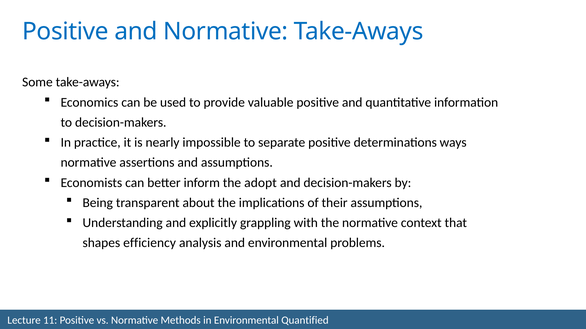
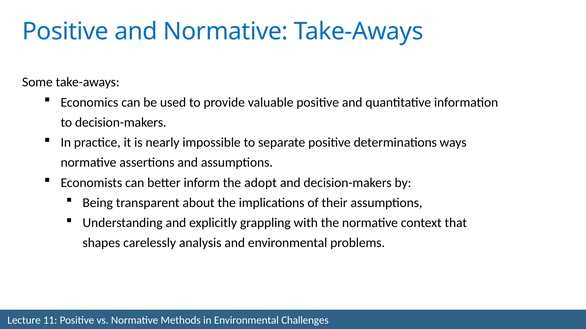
efficiency: efficiency -> carelessly
Quantified: Quantified -> Challenges
